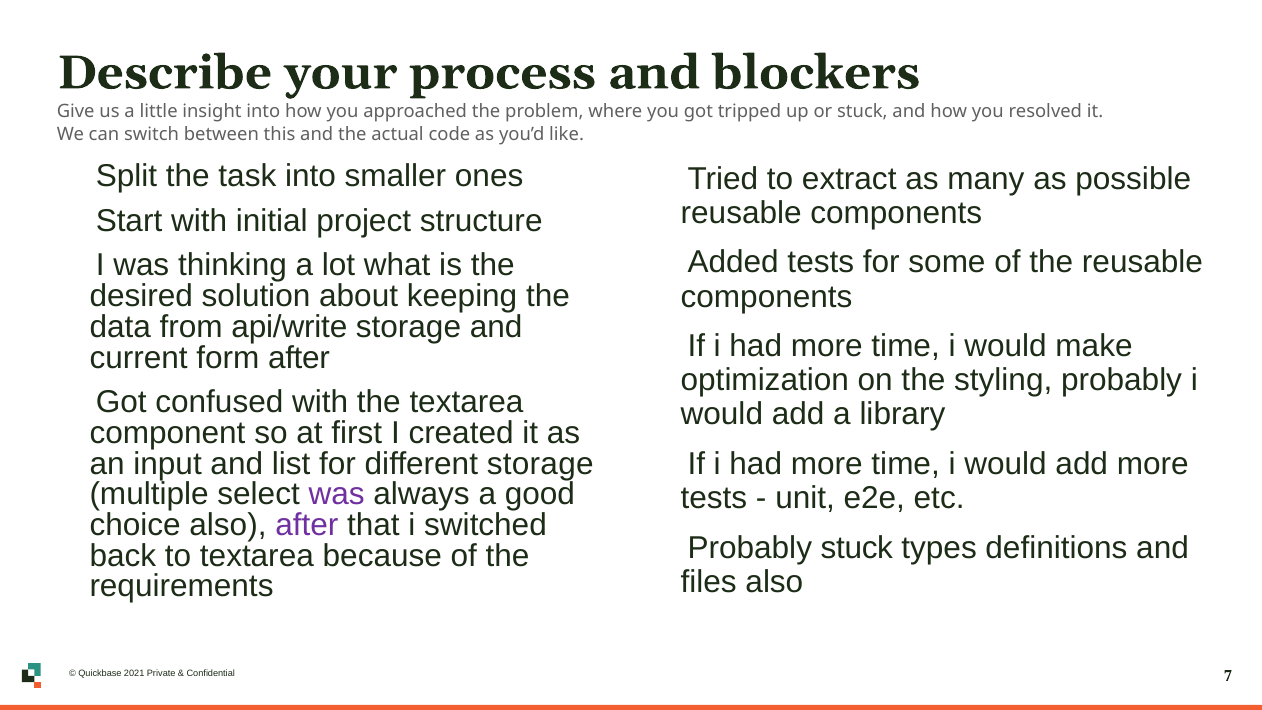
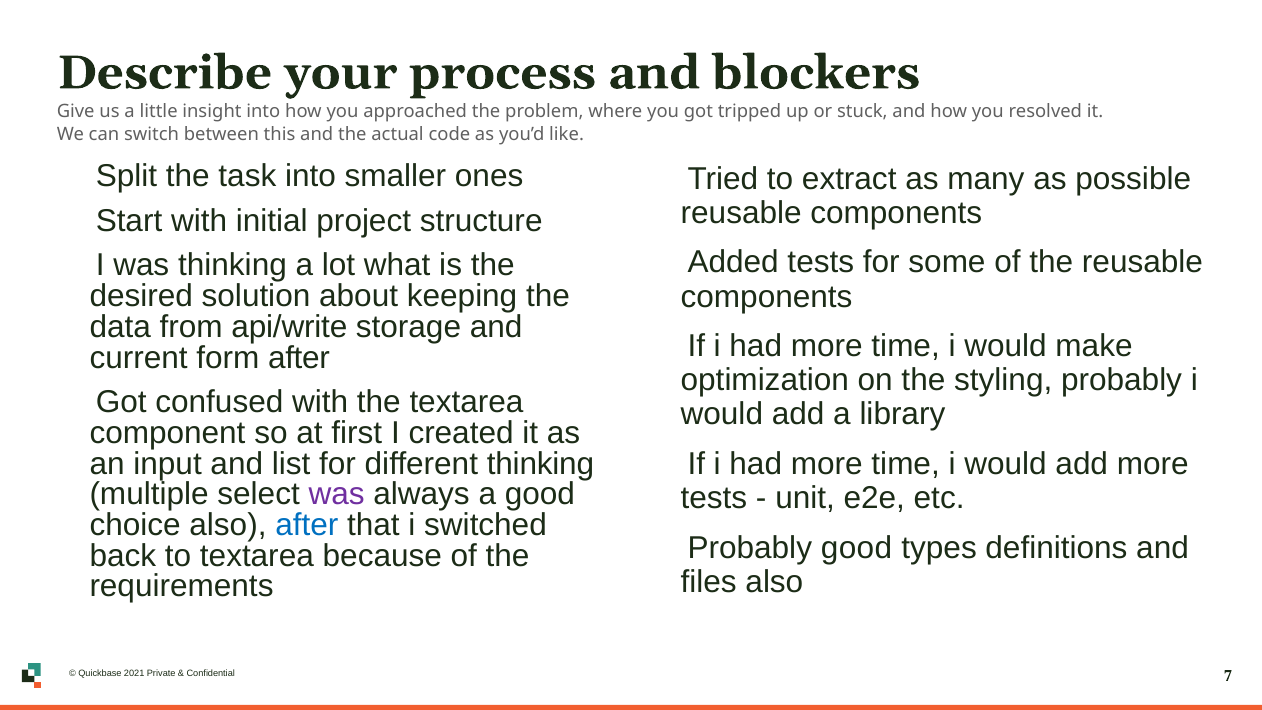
different storage: storage -> thinking
after at (307, 525) colour: purple -> blue
Probably stuck: stuck -> good
